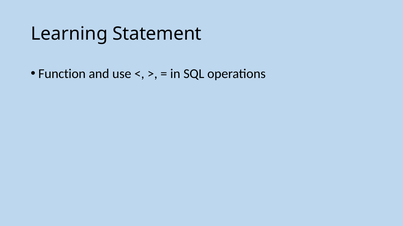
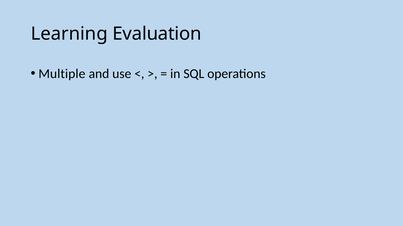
Statement: Statement -> Evaluation
Function: Function -> Multiple
